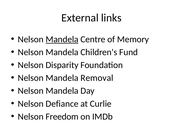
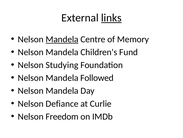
links underline: none -> present
Disparity: Disparity -> Studying
Removal: Removal -> Followed
